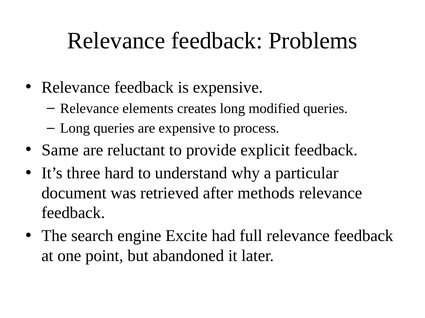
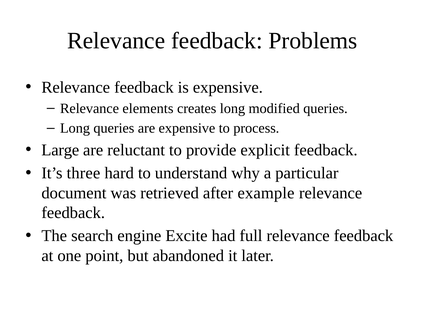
Same: Same -> Large
methods: methods -> example
